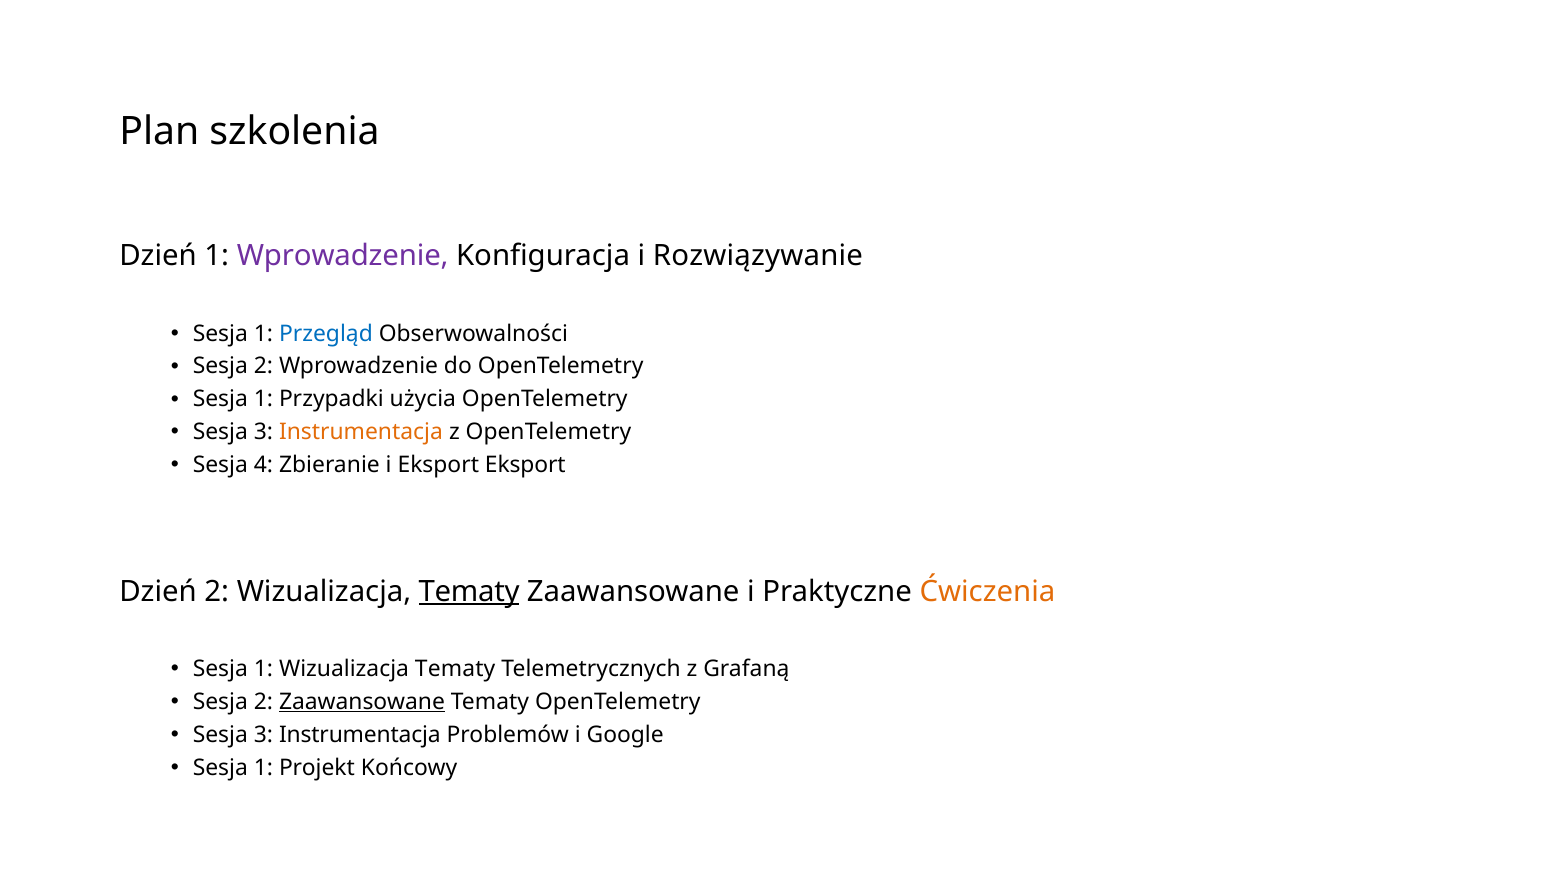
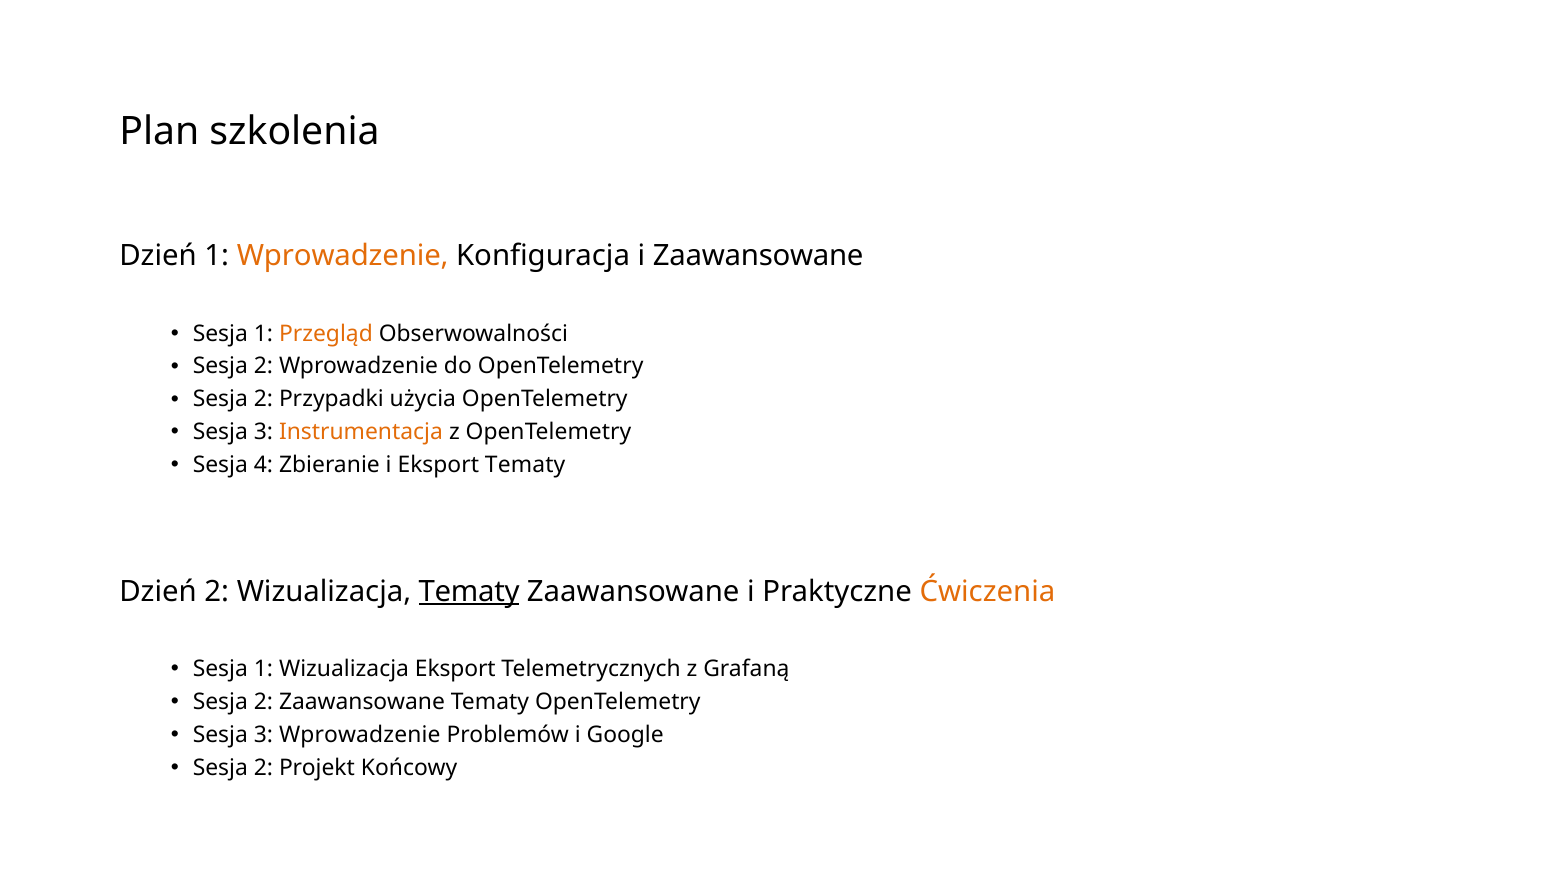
Wprowadzenie at (343, 256) colour: purple -> orange
i Rozwiązywanie: Rozwiązywanie -> Zaawansowane
Przegląd colour: blue -> orange
1 at (263, 399): 1 -> 2
Eksport Eksport: Eksport -> Tematy
1 Wizualizacja Tematy: Tematy -> Eksport
Zaawansowane at (362, 702) underline: present -> none
Instrumentacja at (360, 735): Instrumentacja -> Wprowadzenie
1 at (263, 768): 1 -> 2
